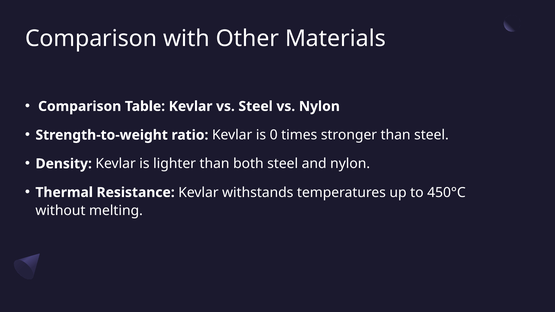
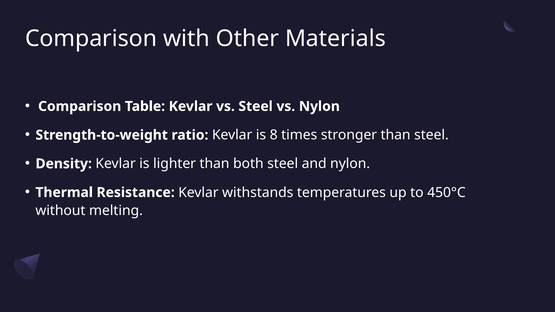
0: 0 -> 8
